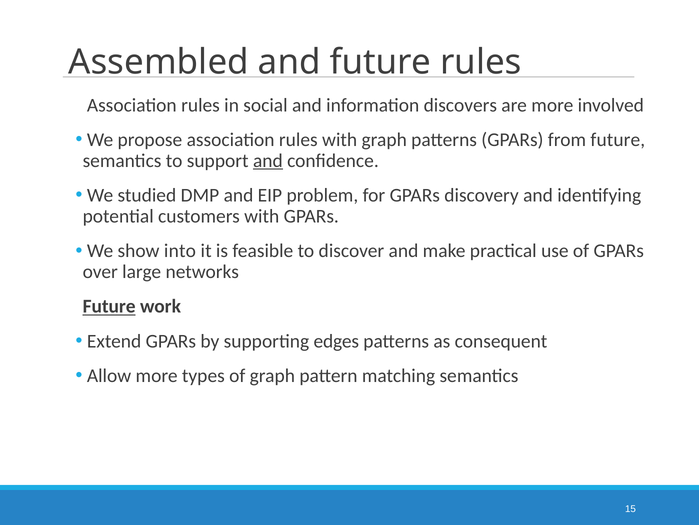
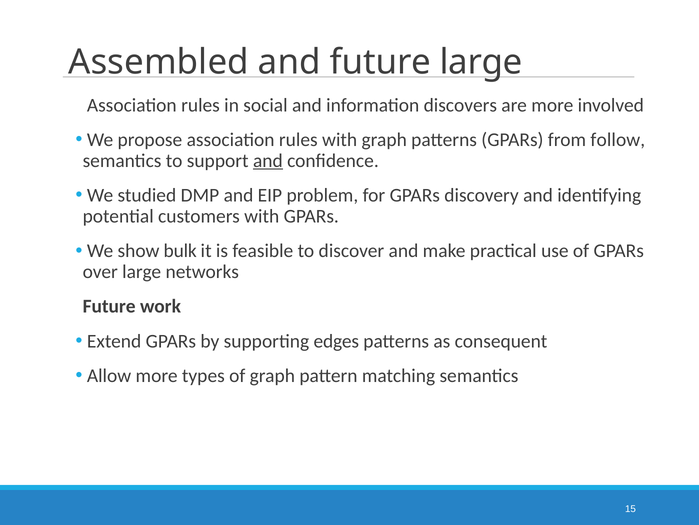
future rules: rules -> large
from future: future -> follow
into: into -> bulk
Future at (109, 306) underline: present -> none
